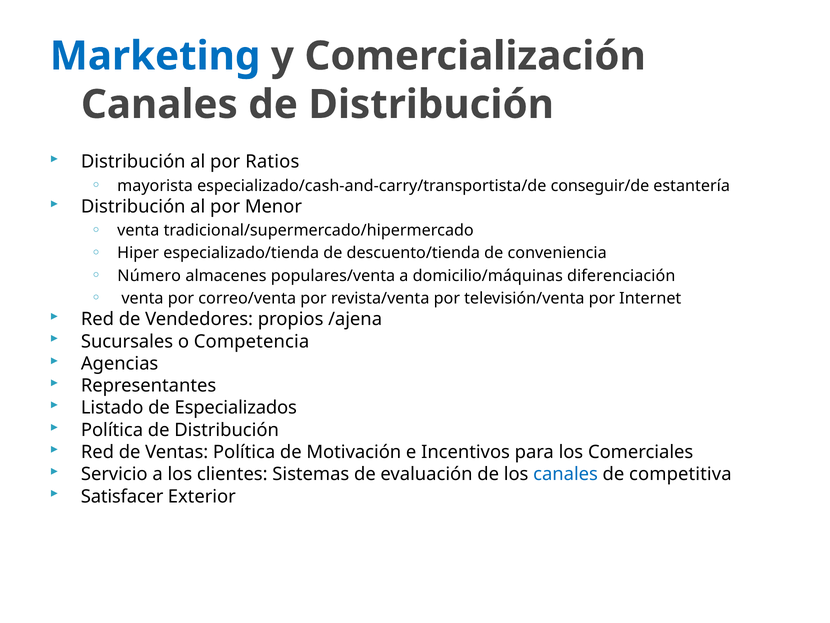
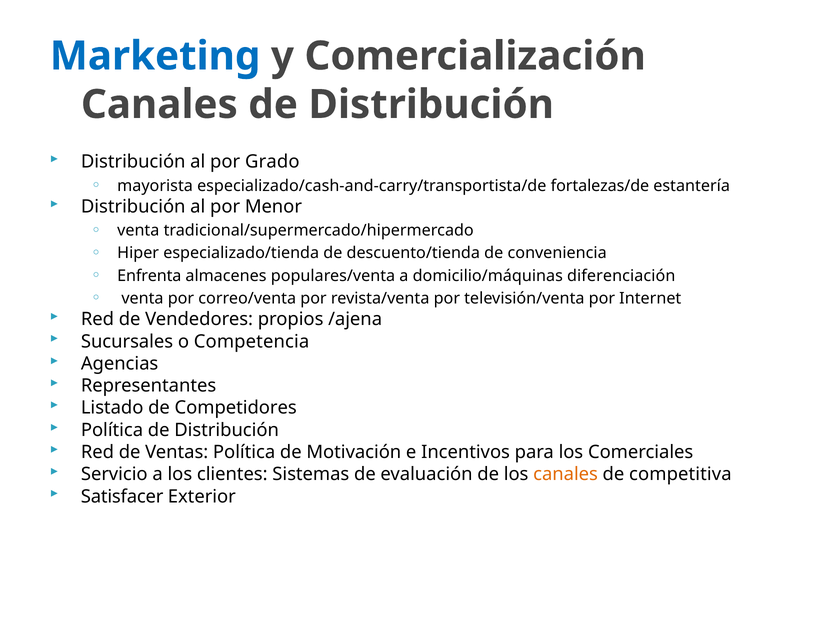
Ratios: Ratios -> Grado
conseguir/de: conseguir/de -> fortalezas/de
Número: Número -> Enfrenta
Especializados: Especializados -> Competidores
canales at (566, 474) colour: blue -> orange
